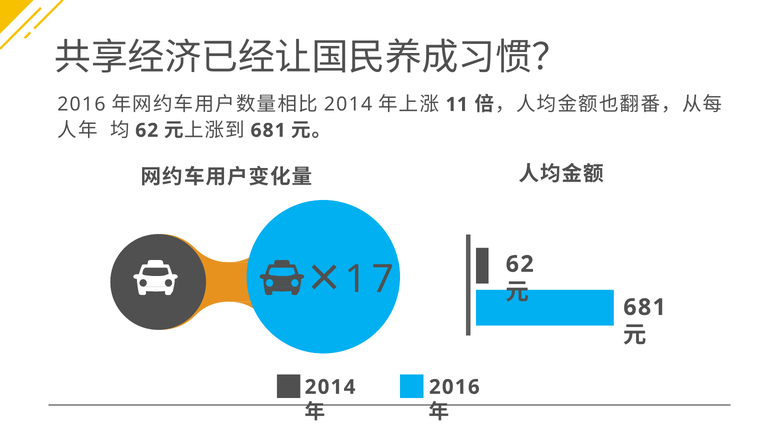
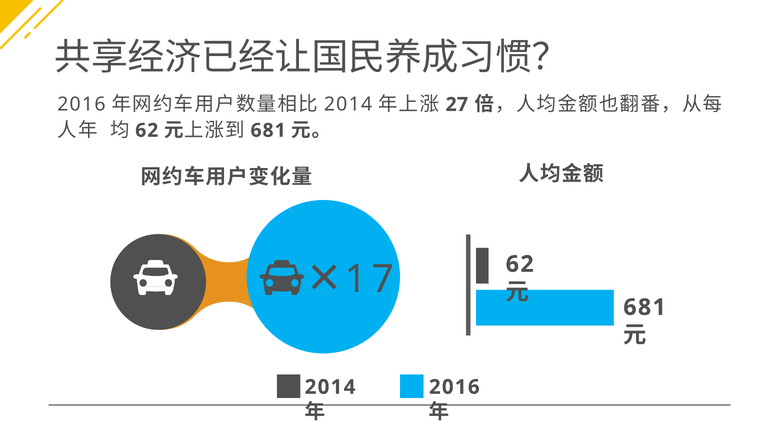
11: 11 -> 27
